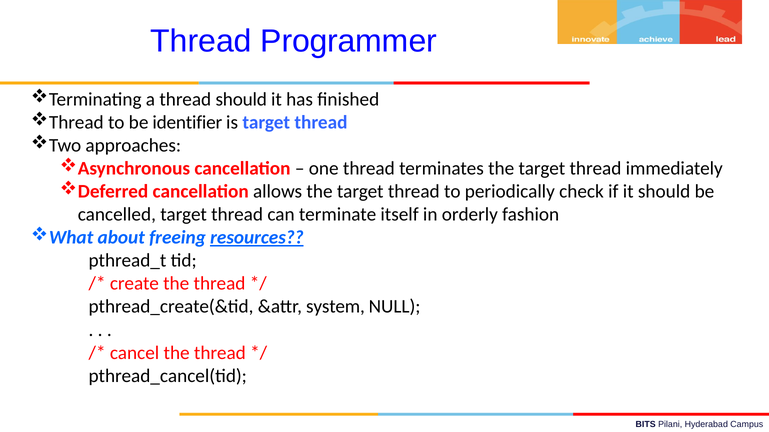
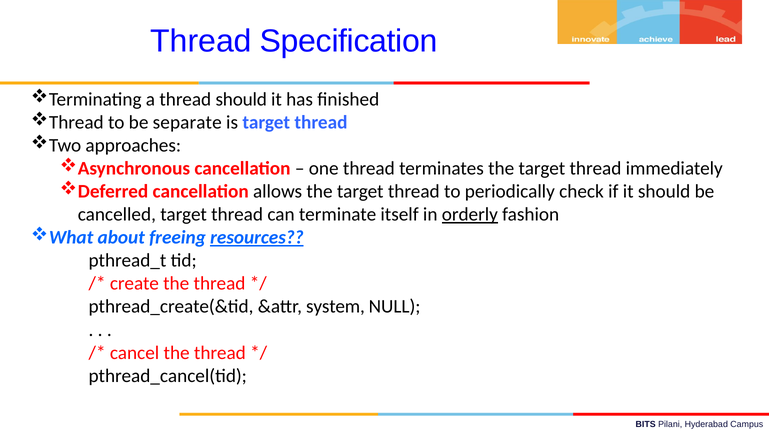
Programmer: Programmer -> Specification
identifier: identifier -> separate
orderly underline: none -> present
